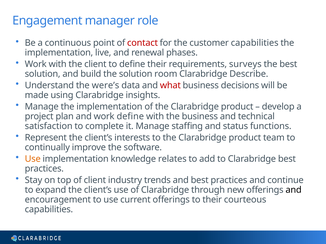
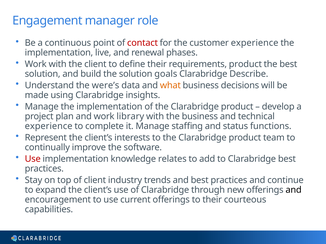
customer capabilities: capabilities -> experience
requirements surveys: surveys -> product
room: room -> goals
what colour: red -> orange
work define: define -> library
satisfaction at (49, 126): satisfaction -> experience
Use at (33, 159) colour: orange -> red
